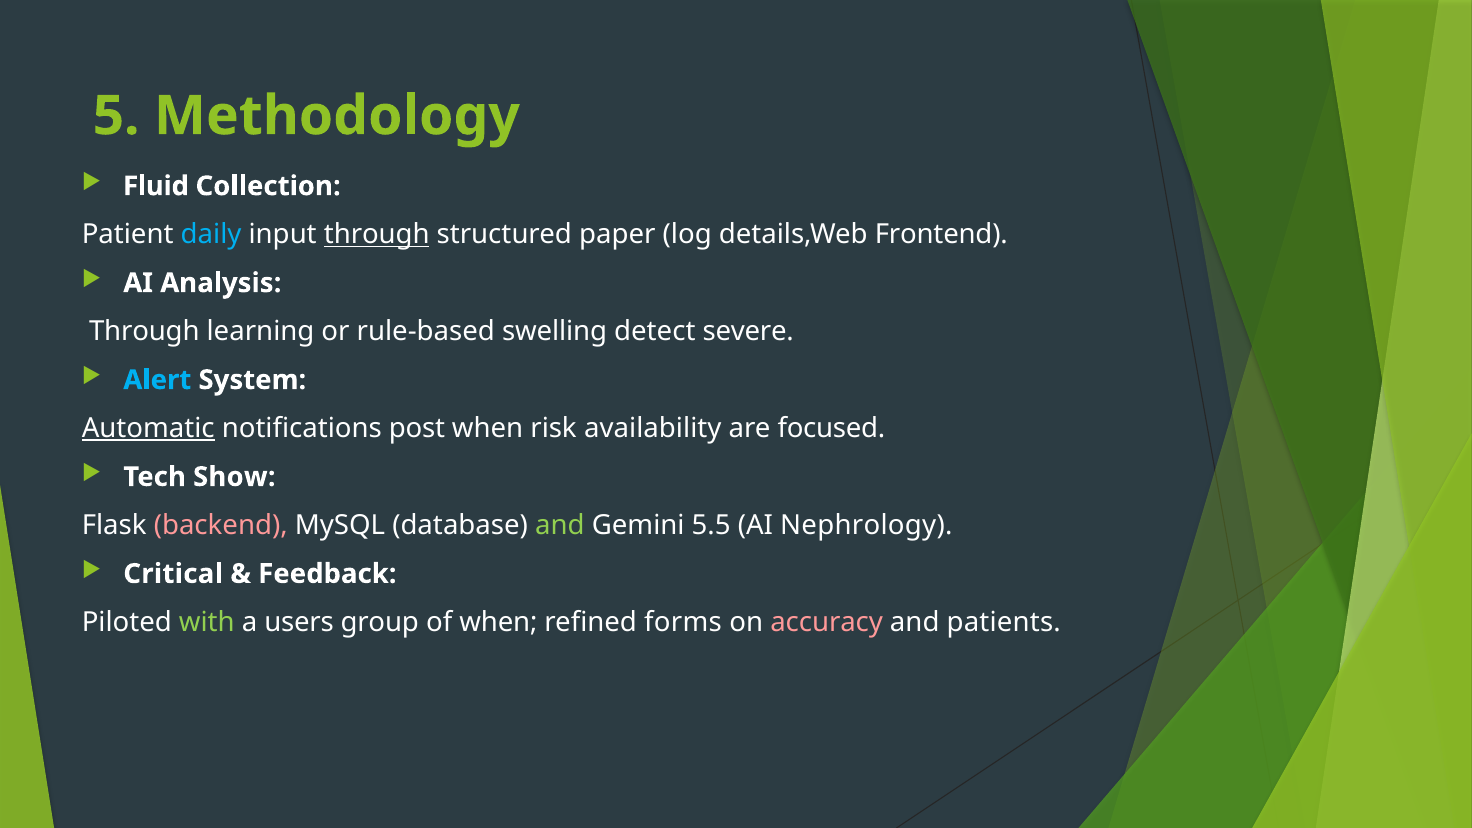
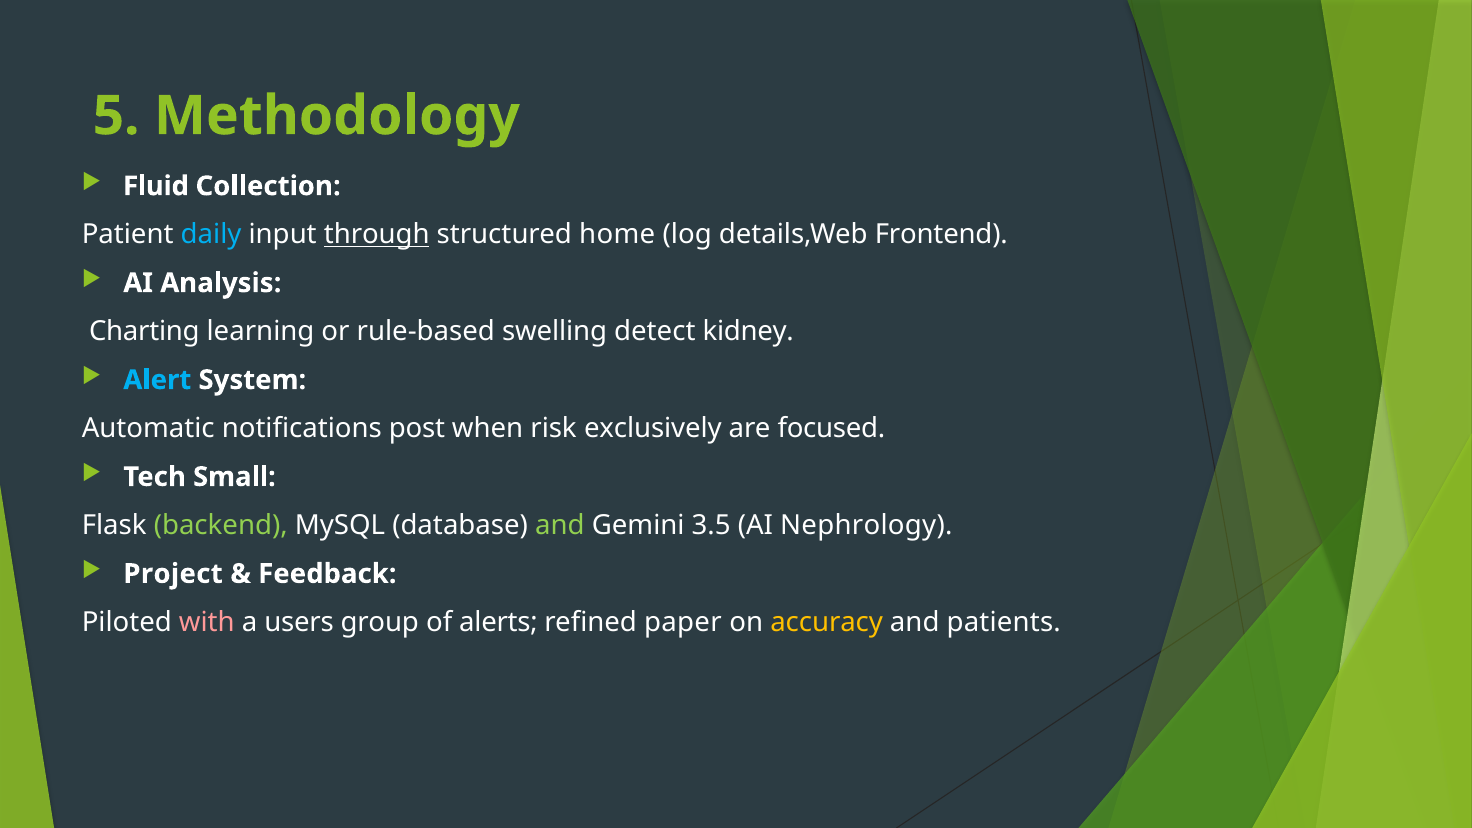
paper: paper -> home
Through at (144, 332): Through -> Charting
severe: severe -> kidney
Automatic underline: present -> none
availability: availability -> exclusively
Show: Show -> Small
backend colour: pink -> light green
5.5: 5.5 -> 3.5
Critical: Critical -> Project
with colour: light green -> pink
of when: when -> alerts
forms: forms -> paper
accuracy colour: pink -> yellow
